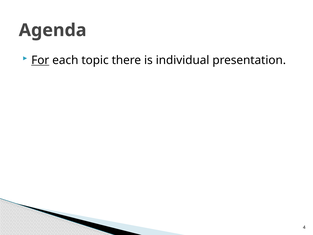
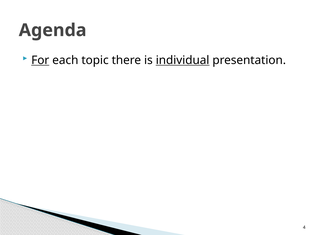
individual underline: none -> present
